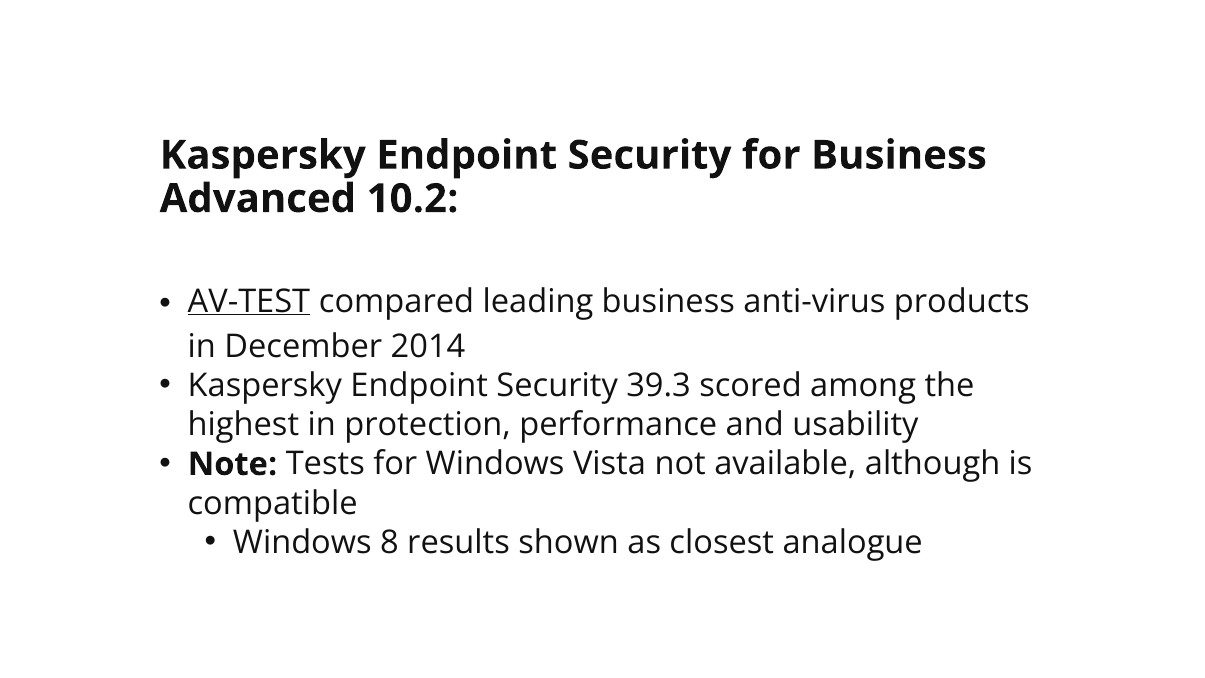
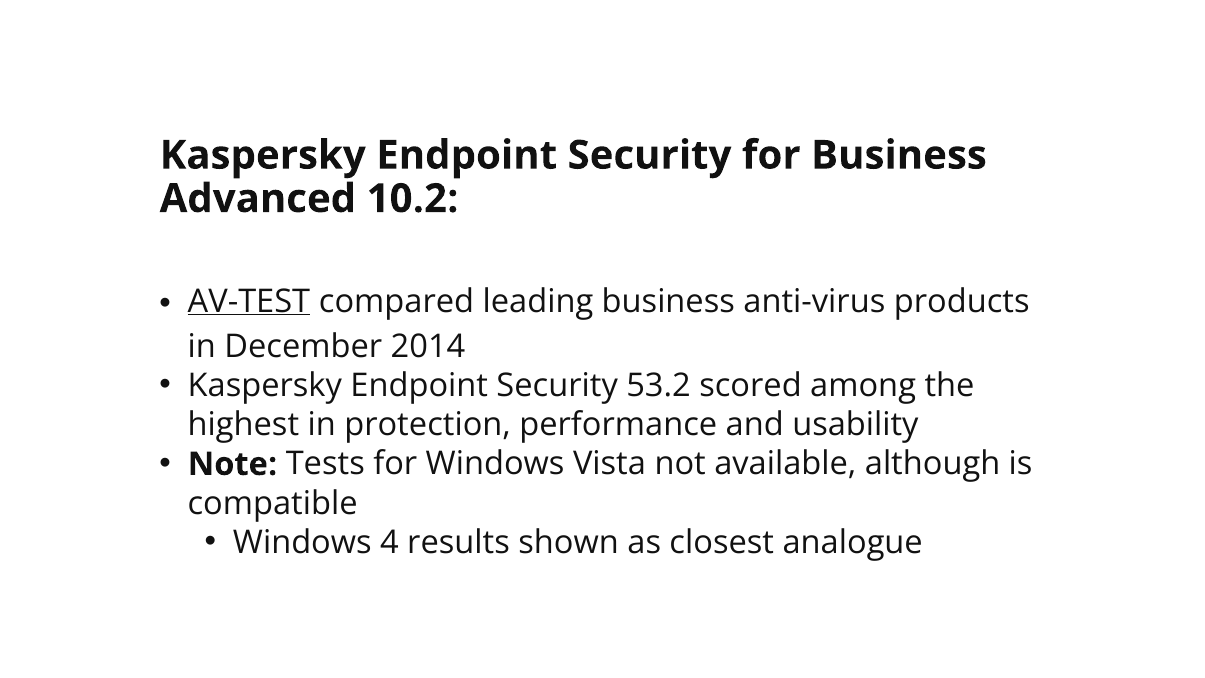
39.3: 39.3 -> 53.2
8: 8 -> 4
